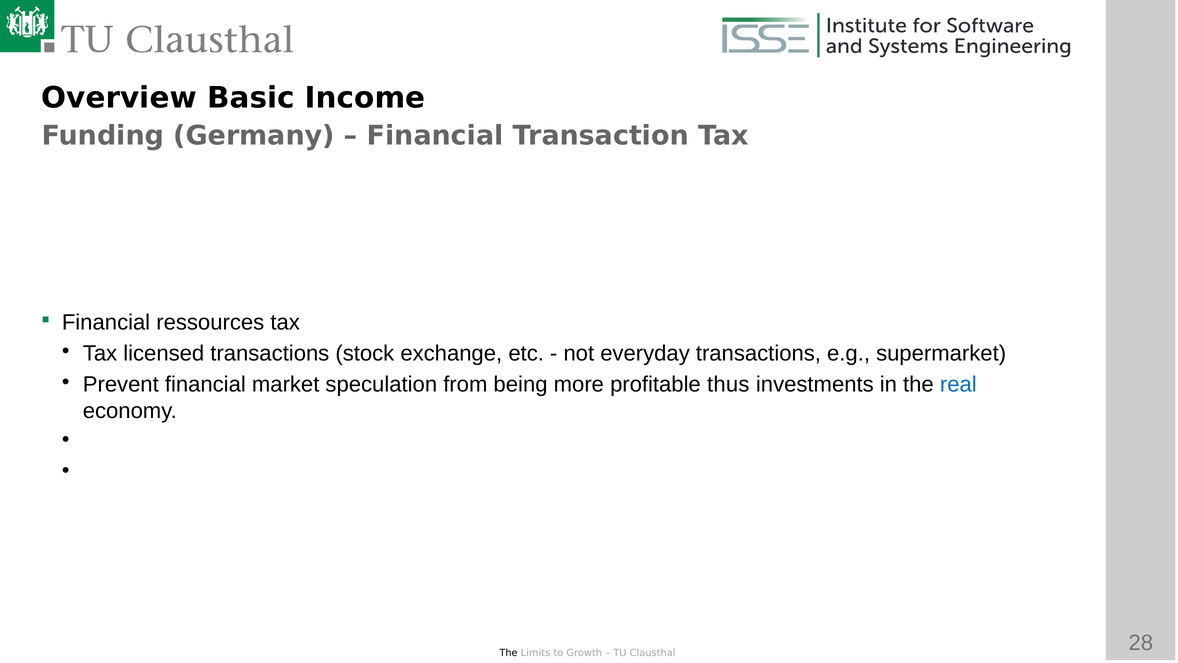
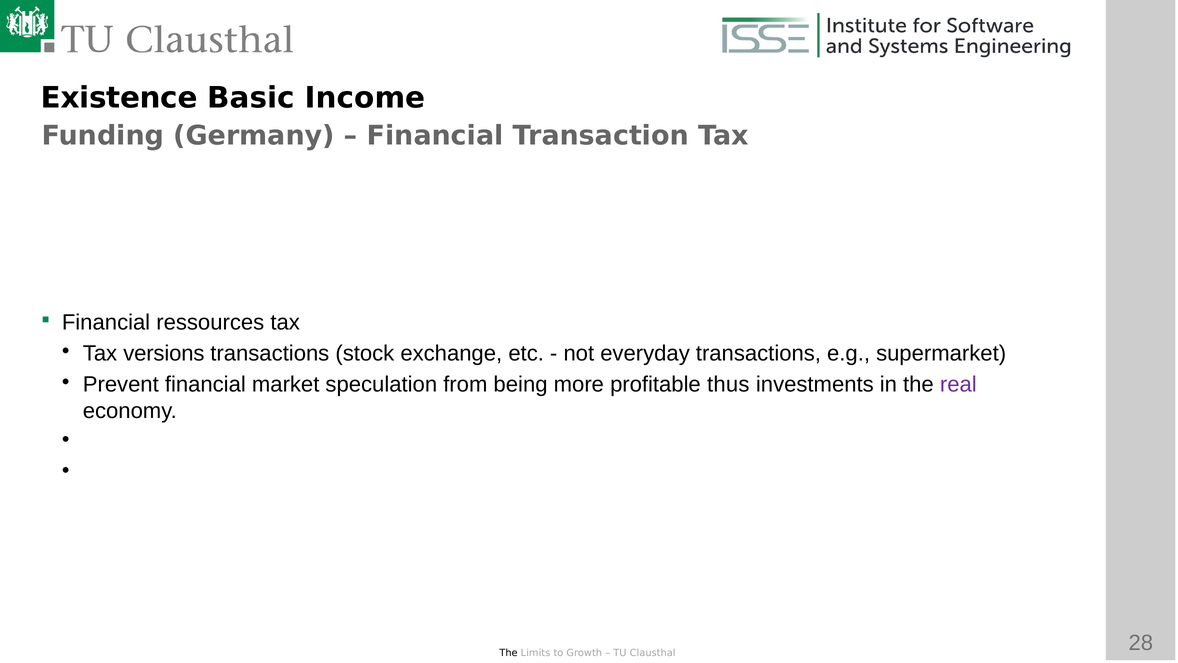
Overview: Overview -> Existence
licensed: licensed -> versions
real colour: blue -> purple
